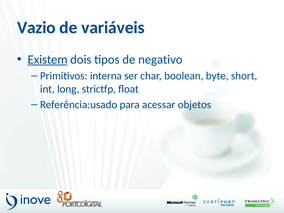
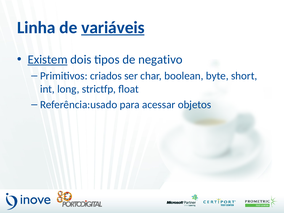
Vazio: Vazio -> Linha
variáveis underline: none -> present
interna: interna -> criados
